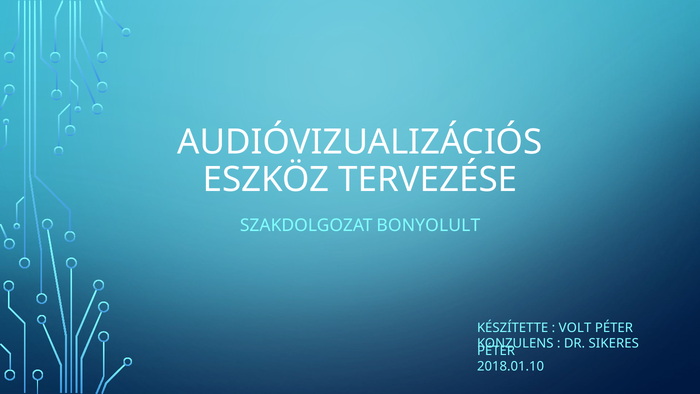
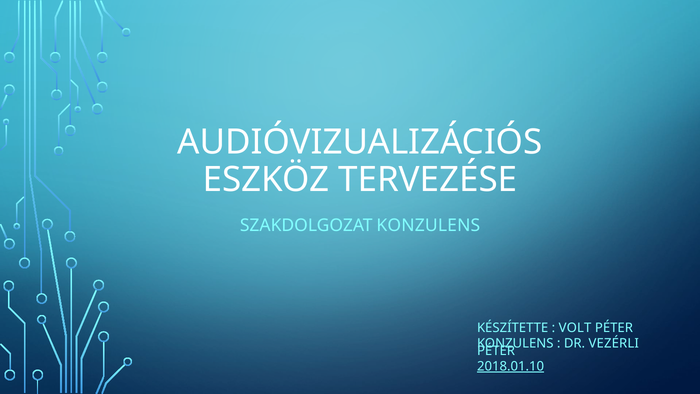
SZAKDOLGOZAT BONYOLULT: BONYOLULT -> KONZULENS
SIKERES: SIKERES -> VEZÉRLI
2018.01.10 underline: none -> present
